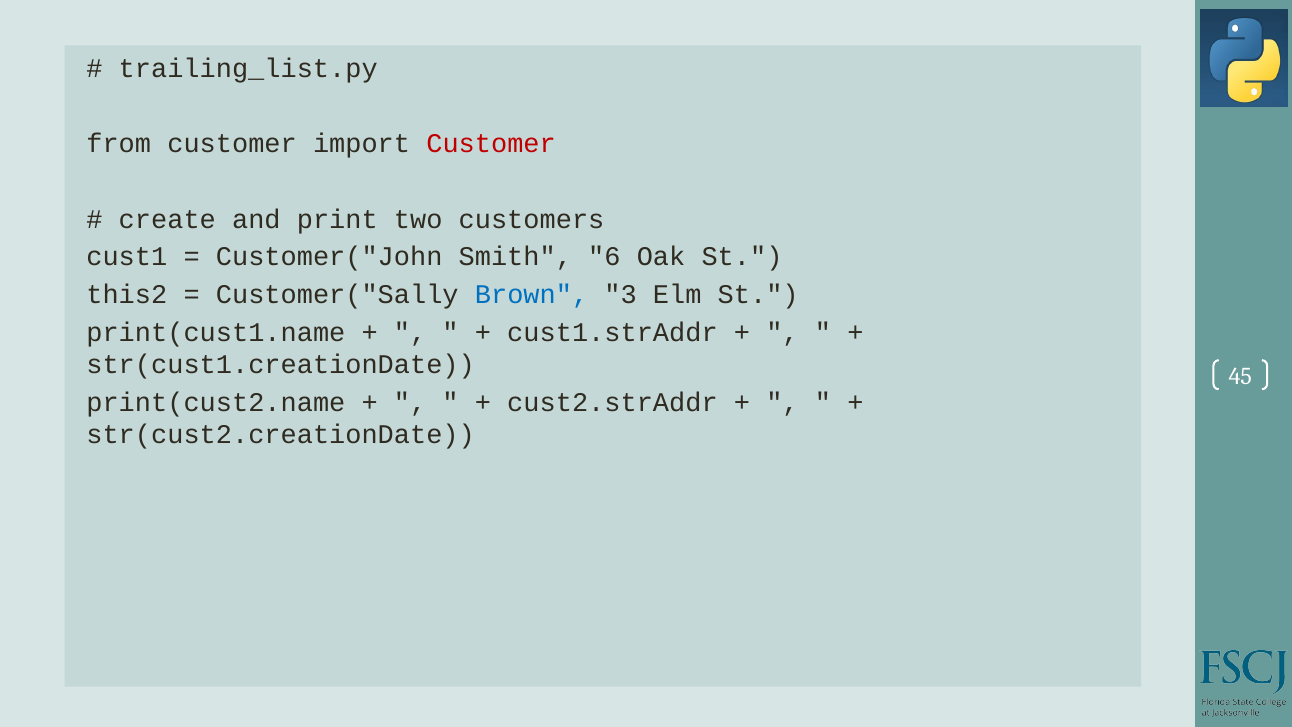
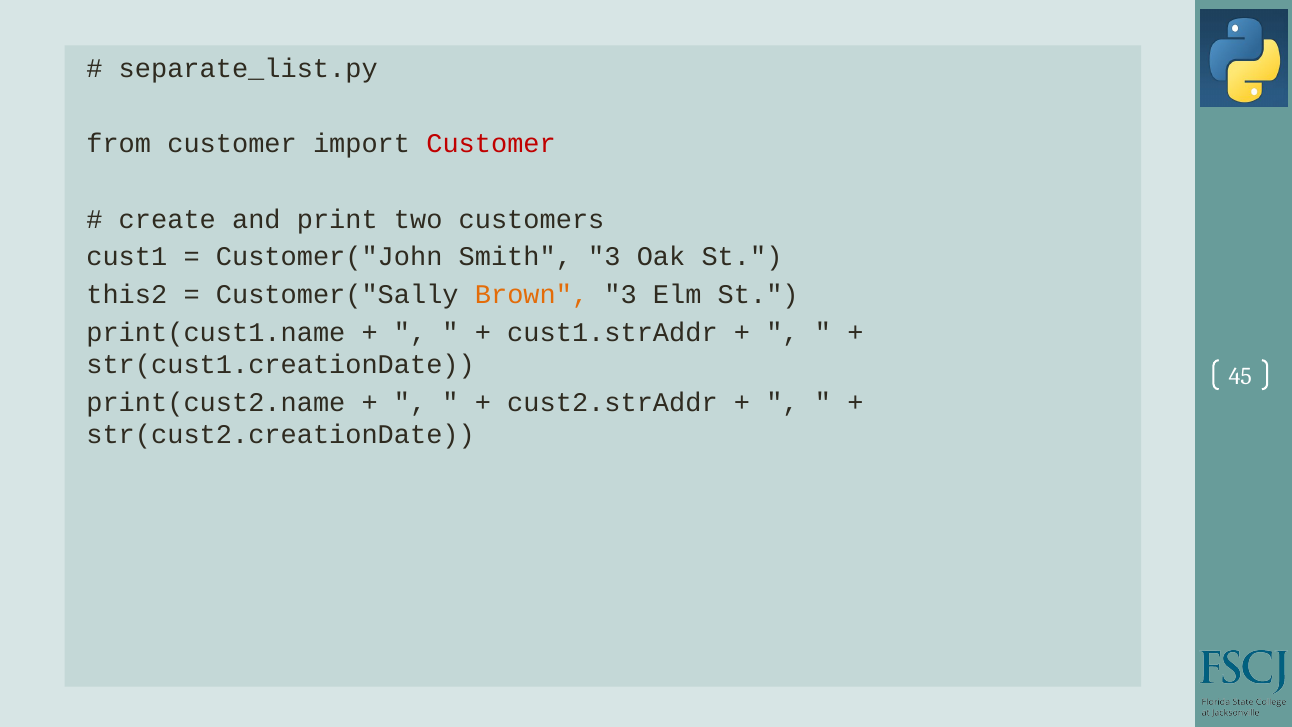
trailing_list.py: trailing_list.py -> separate_list.py
Smith 6: 6 -> 3
Brown colour: blue -> orange
